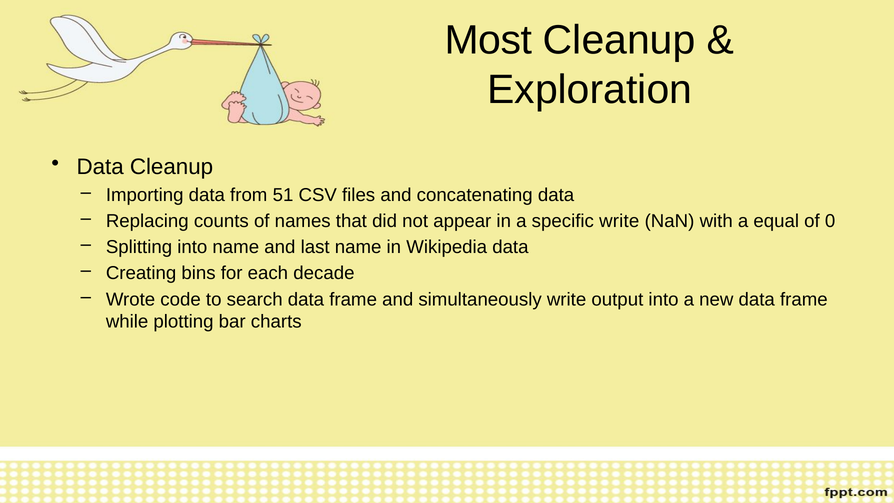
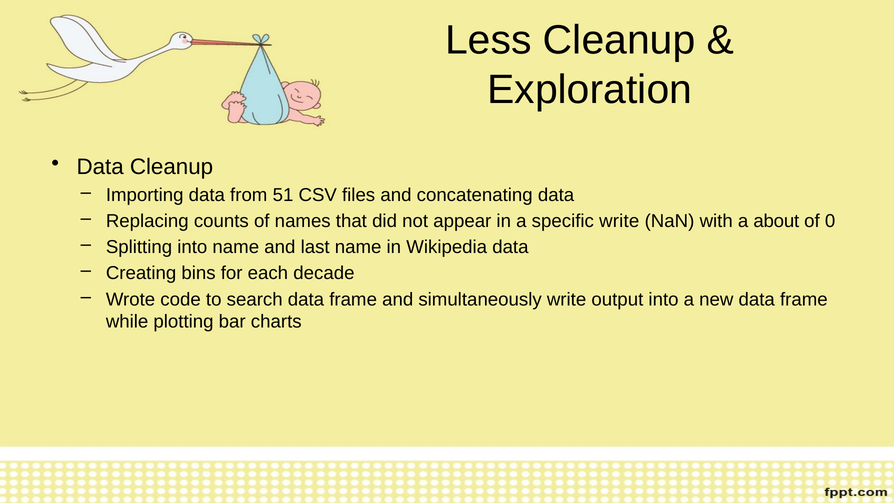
Most: Most -> Less
equal: equal -> about
